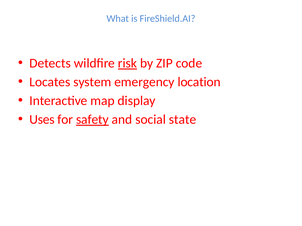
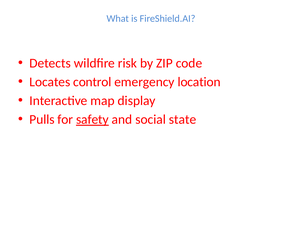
risk underline: present -> none
system: system -> control
Uses: Uses -> Pulls
